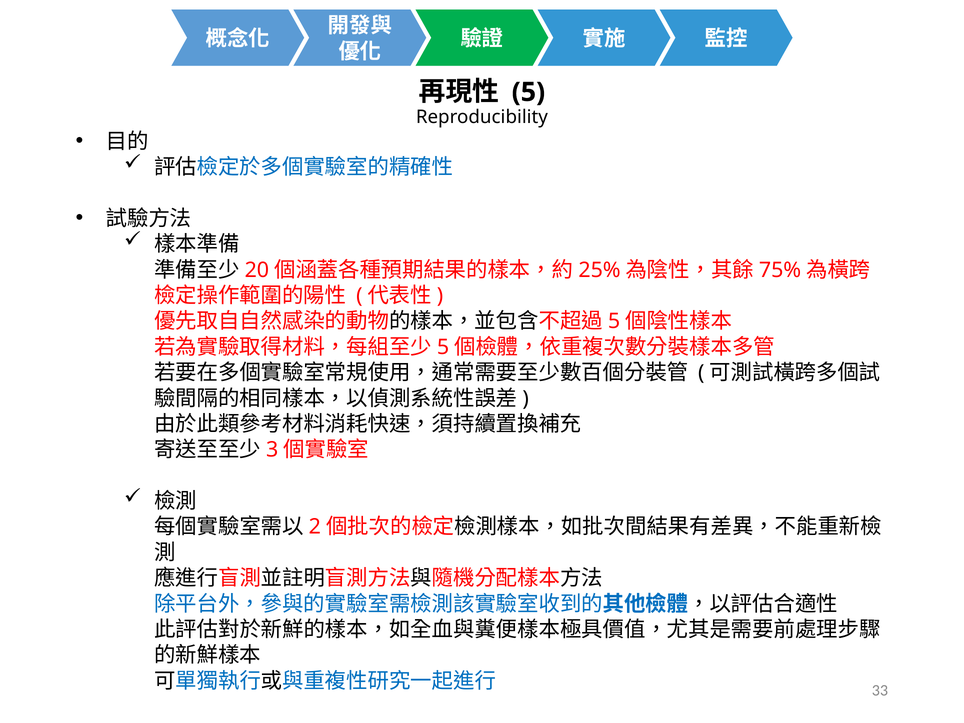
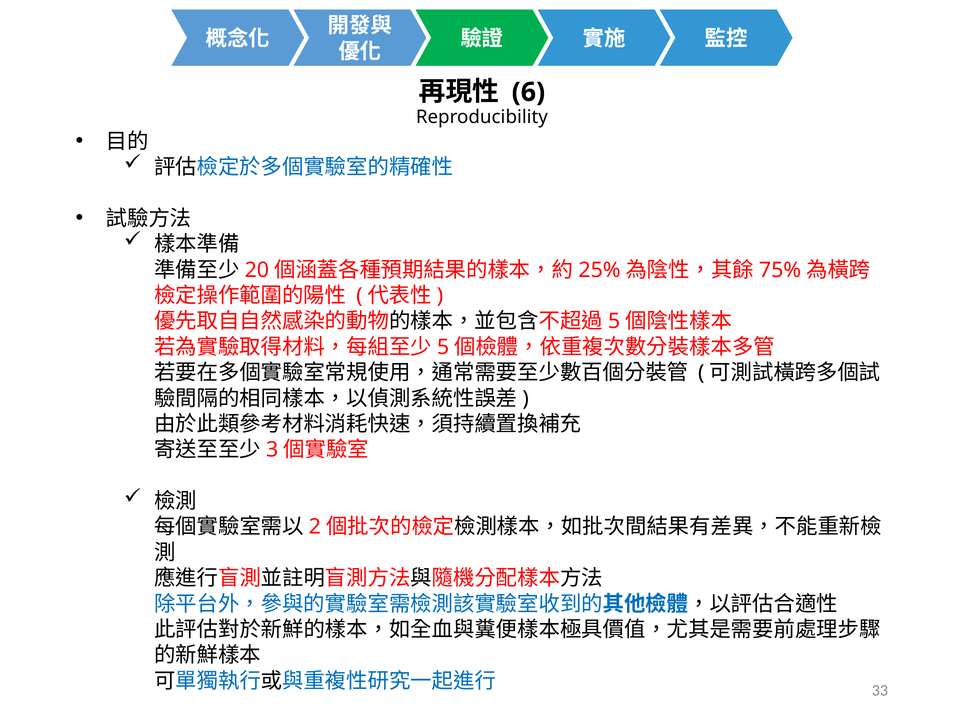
5: 5 -> 6
